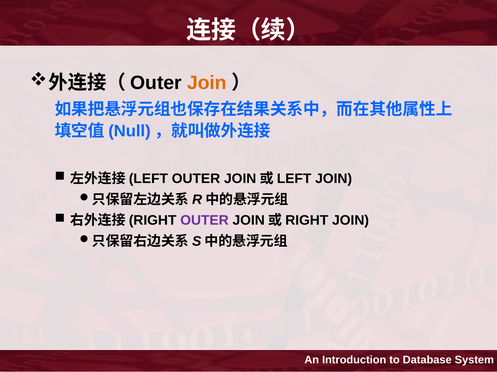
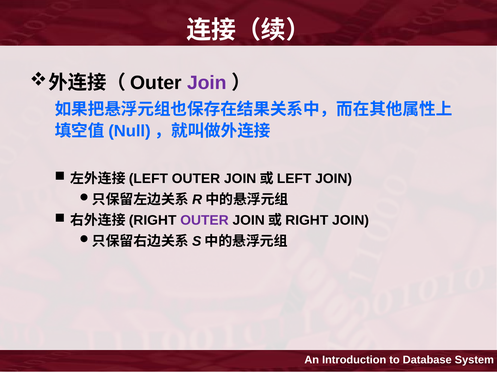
Join at (207, 83) colour: orange -> purple
